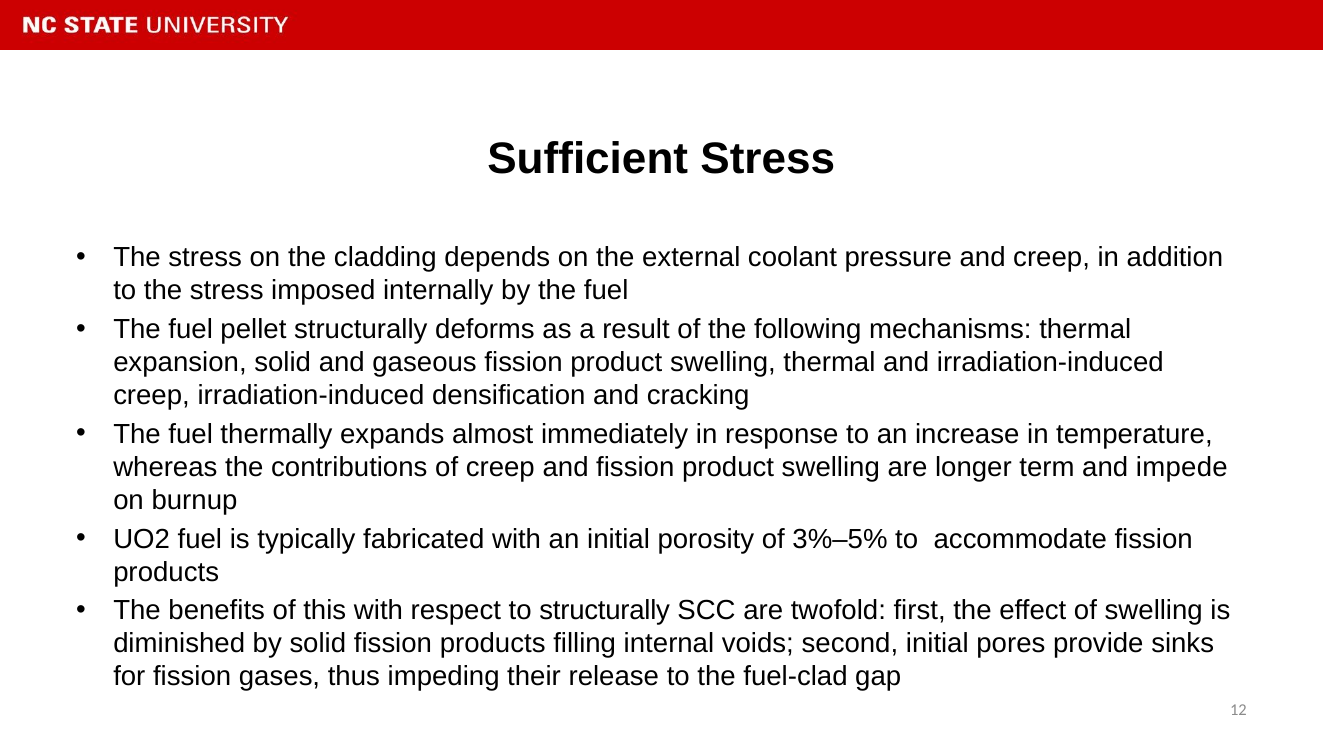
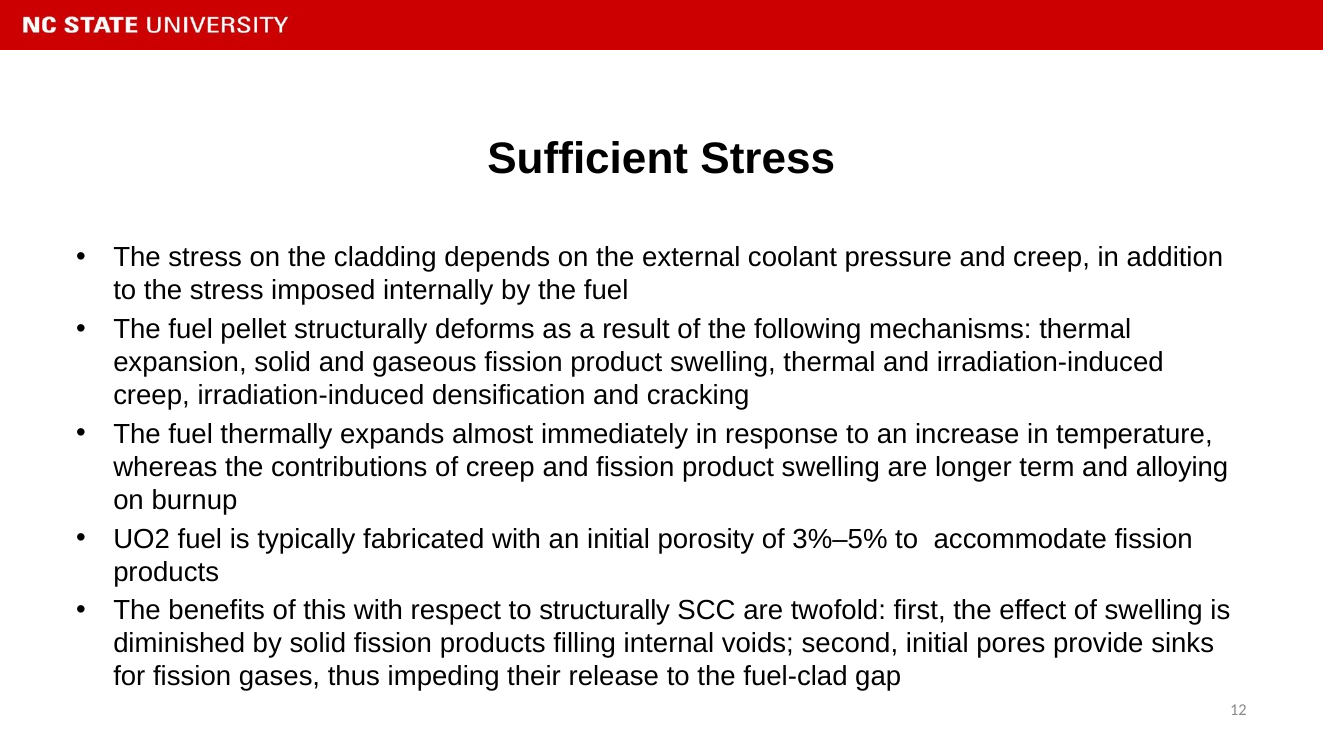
impede: impede -> alloying
